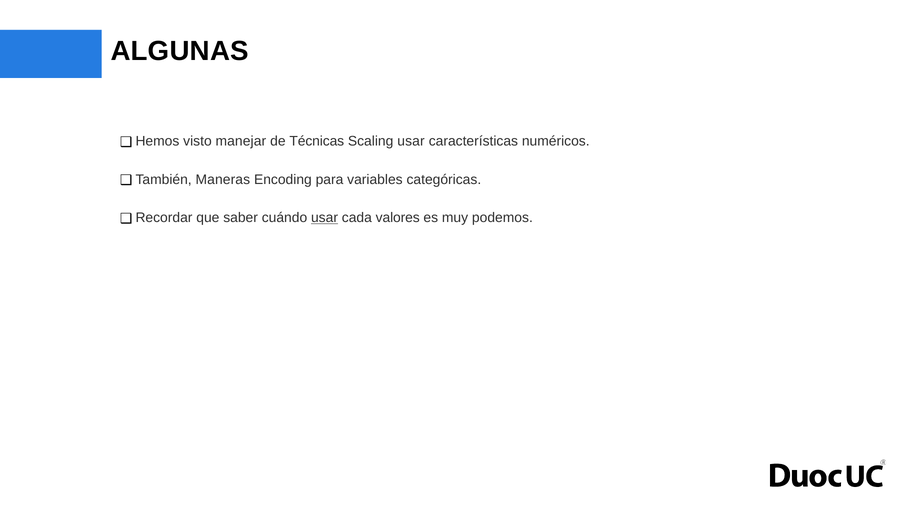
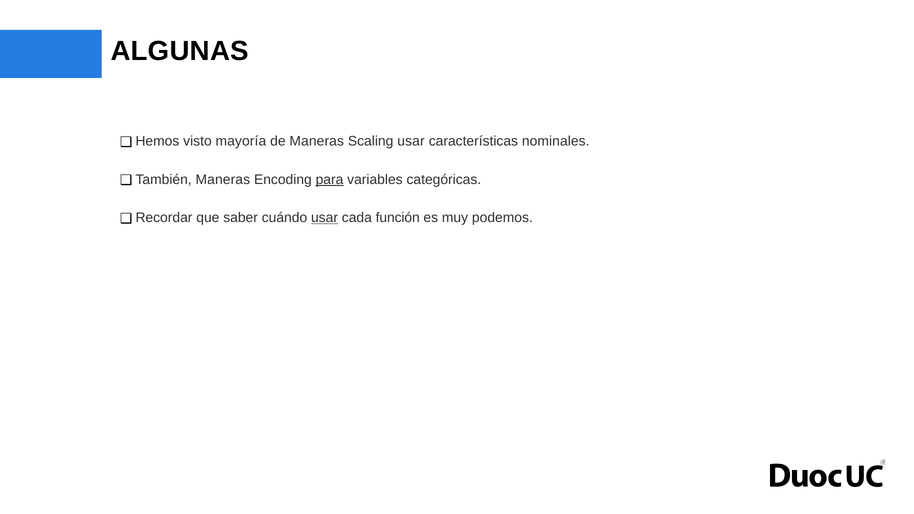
manejar: manejar -> mayoría
de Técnicas: Técnicas -> Maneras
numéricos: numéricos -> nominales
para underline: none -> present
valores: valores -> función
